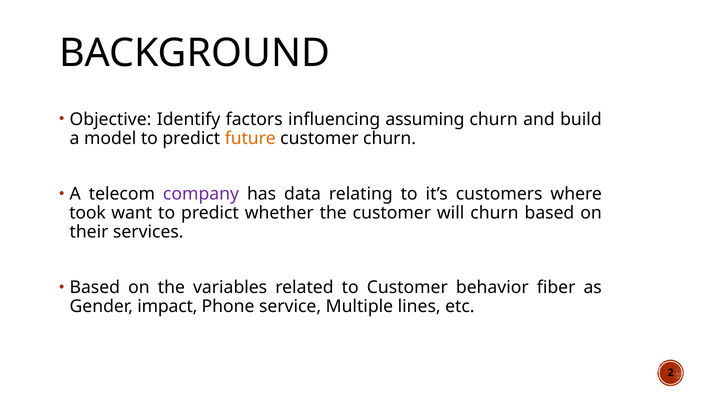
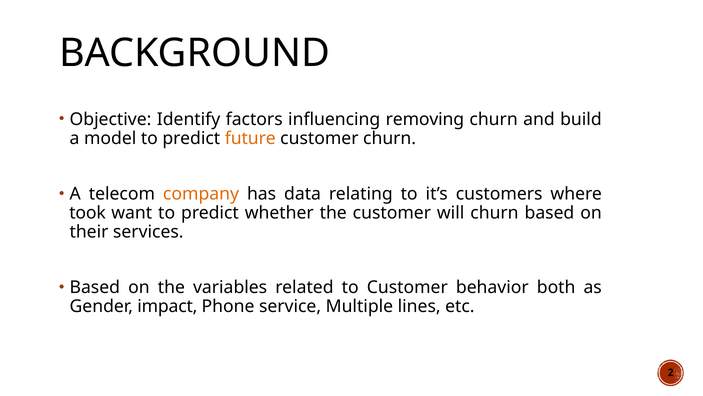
assuming: assuming -> removing
company colour: purple -> orange
fiber: fiber -> both
